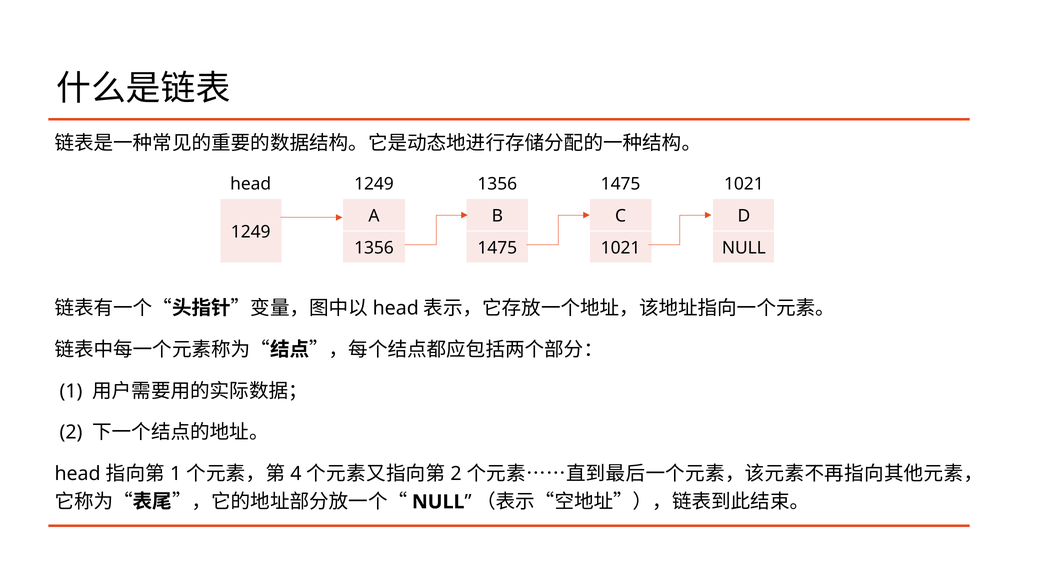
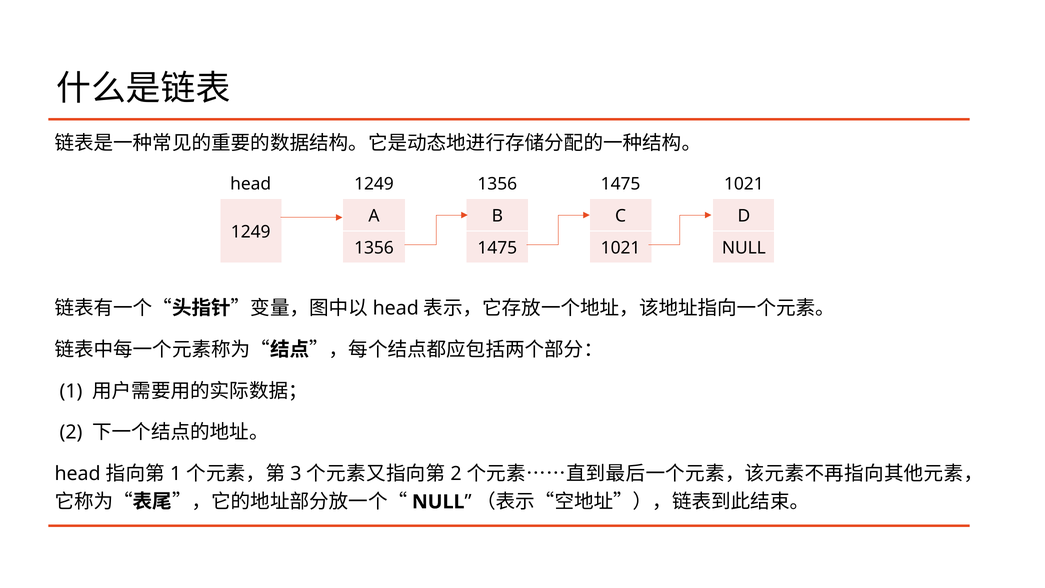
4: 4 -> 3
